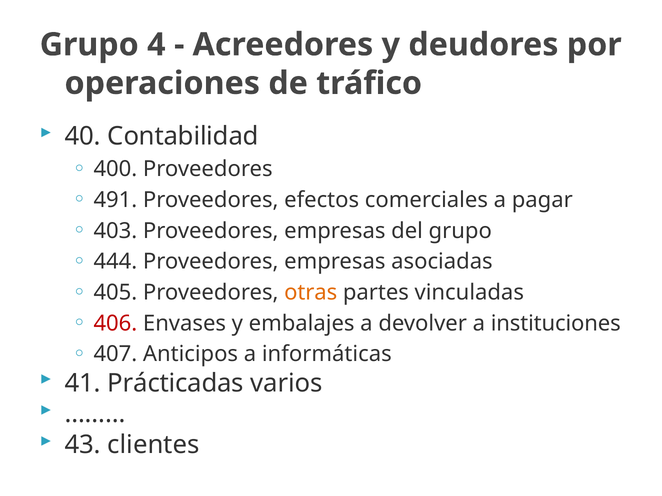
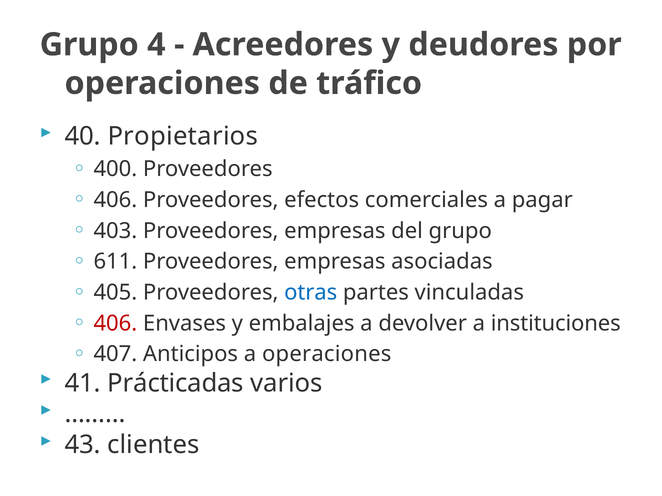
Contabilidad: Contabilidad -> Propietarios
491 at (115, 200): 491 -> 406
444: 444 -> 611
otras colour: orange -> blue
a informáticas: informáticas -> operaciones
